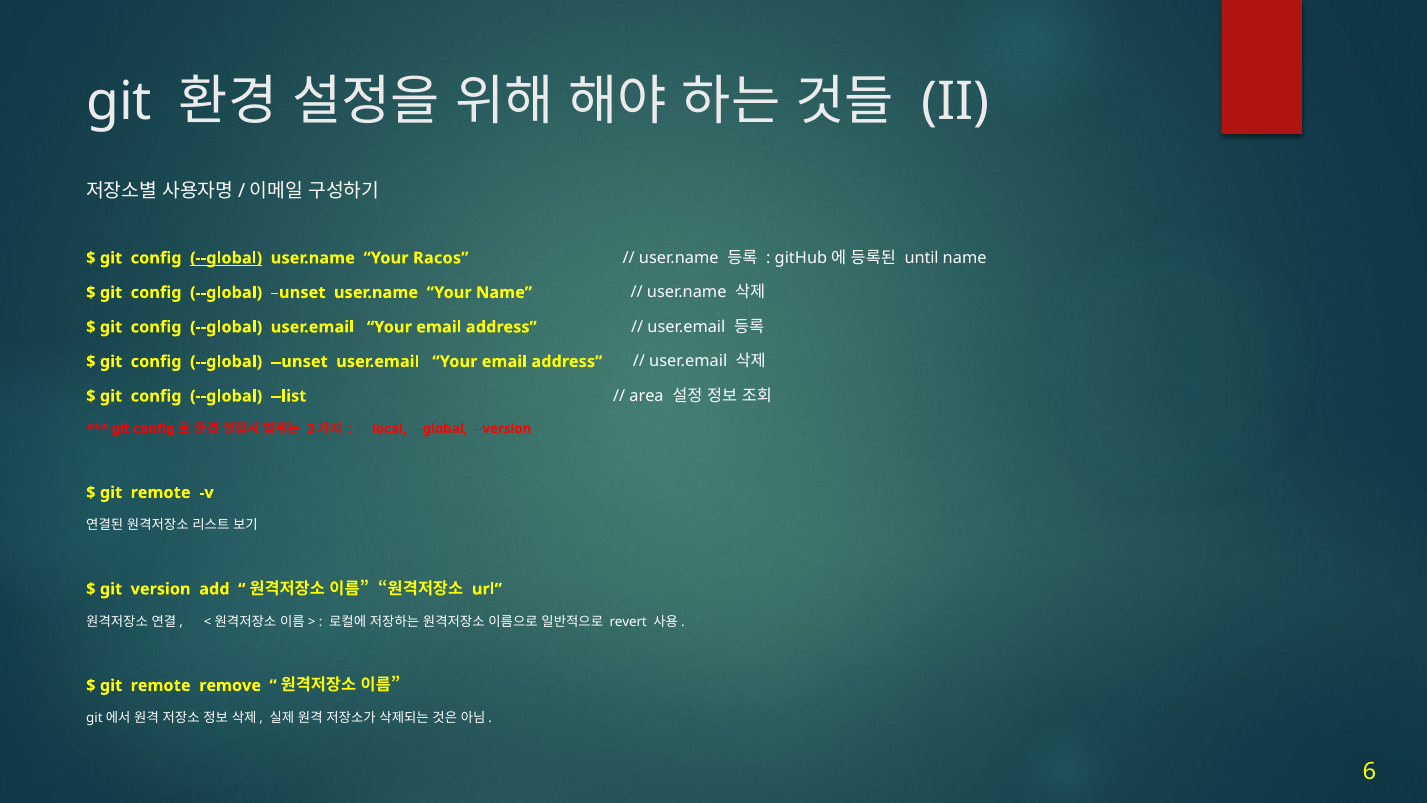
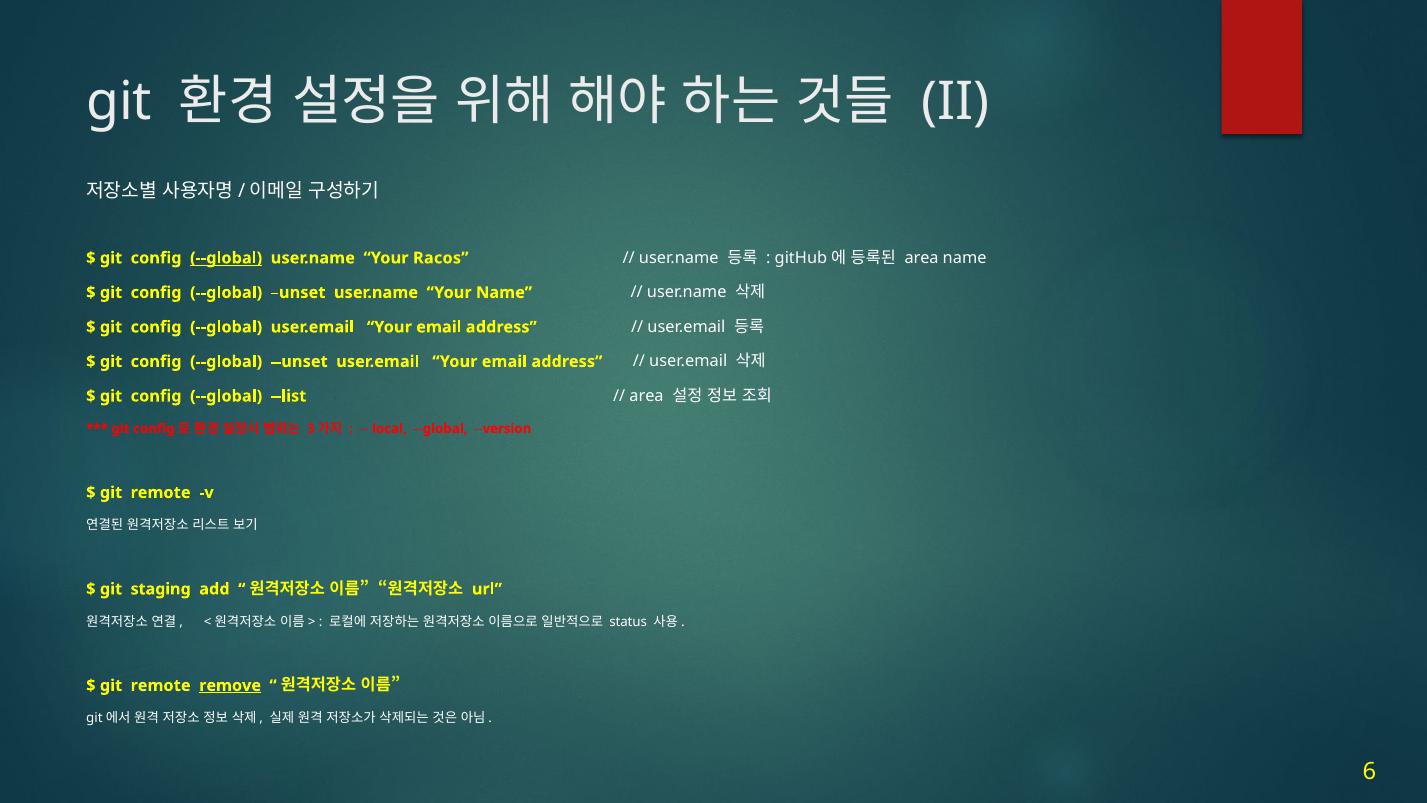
until at (922, 258): until -> area
version: version -> staging
revert: revert -> status
remove underline: none -> present
